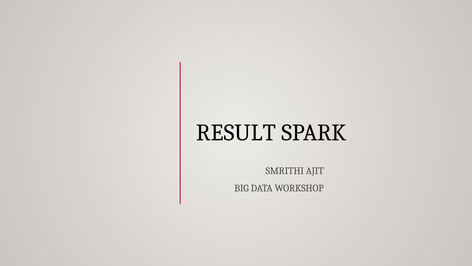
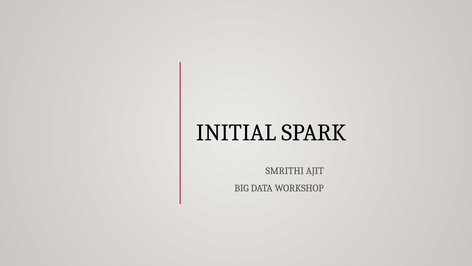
RESULT: RESULT -> INITIAL
